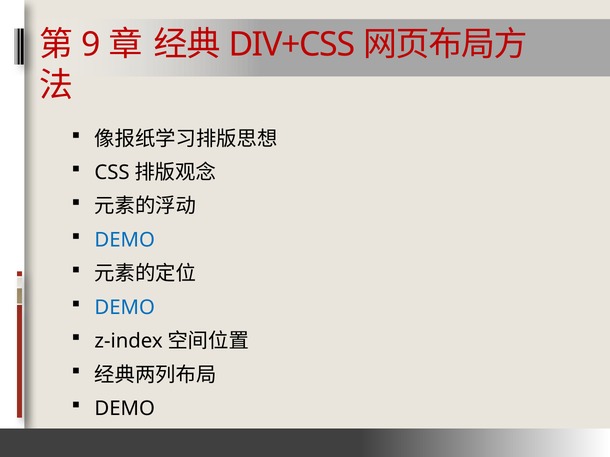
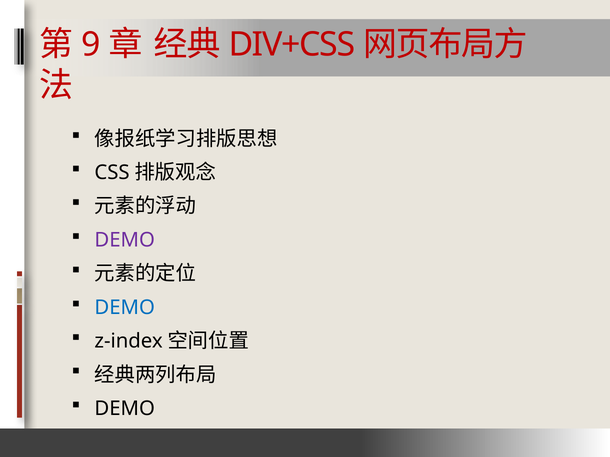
DEMO at (125, 240) colour: blue -> purple
